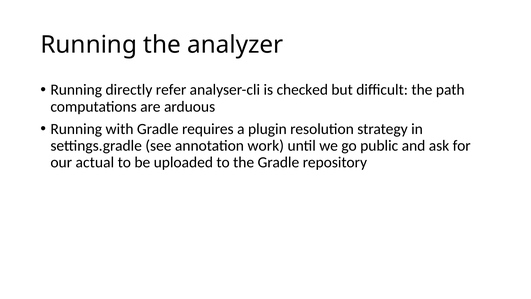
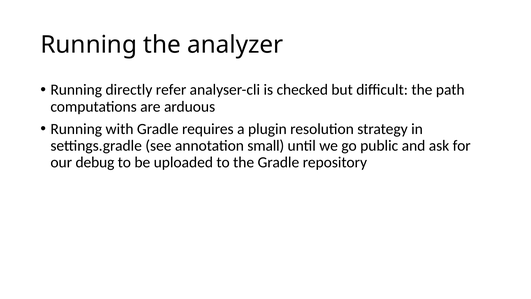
work: work -> small
actual: actual -> debug
